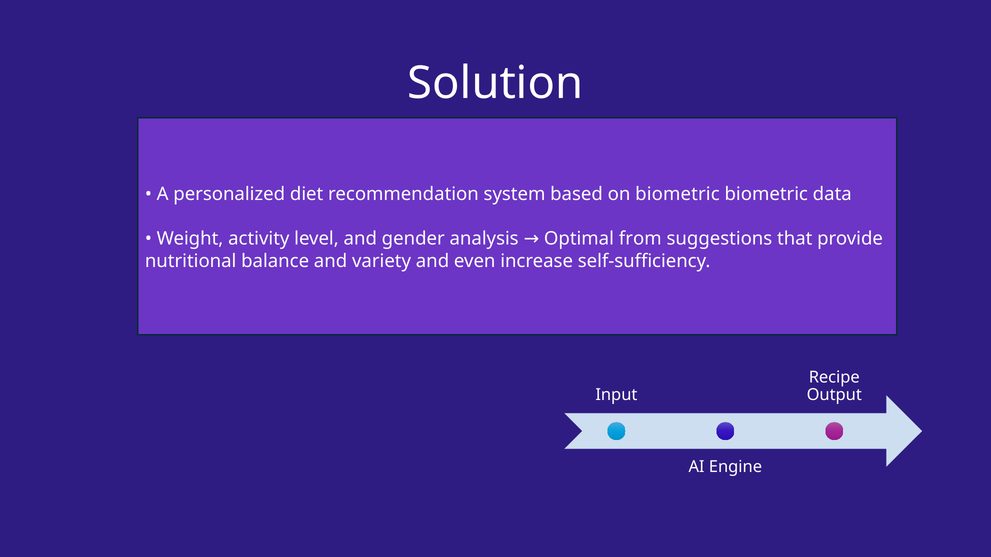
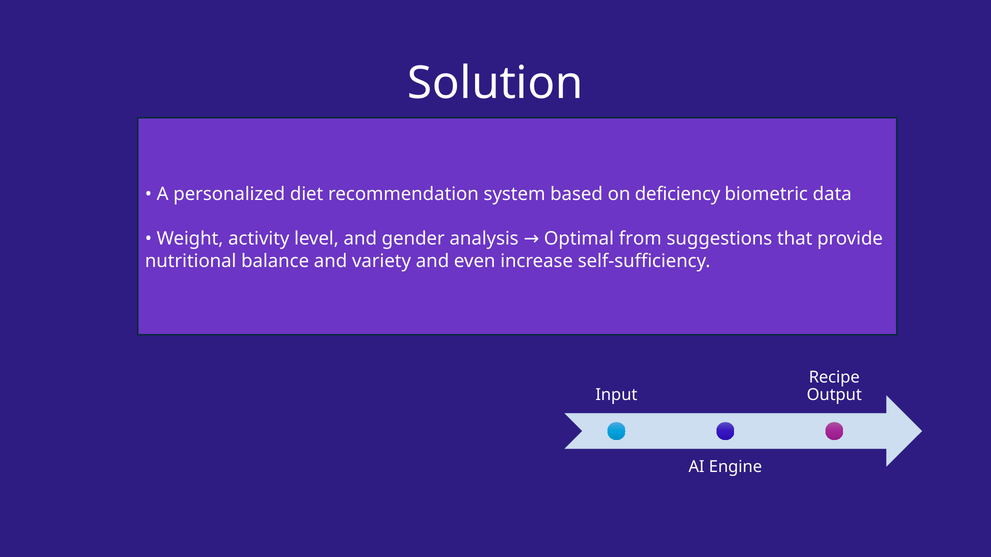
on biometric: biometric -> deficiency
